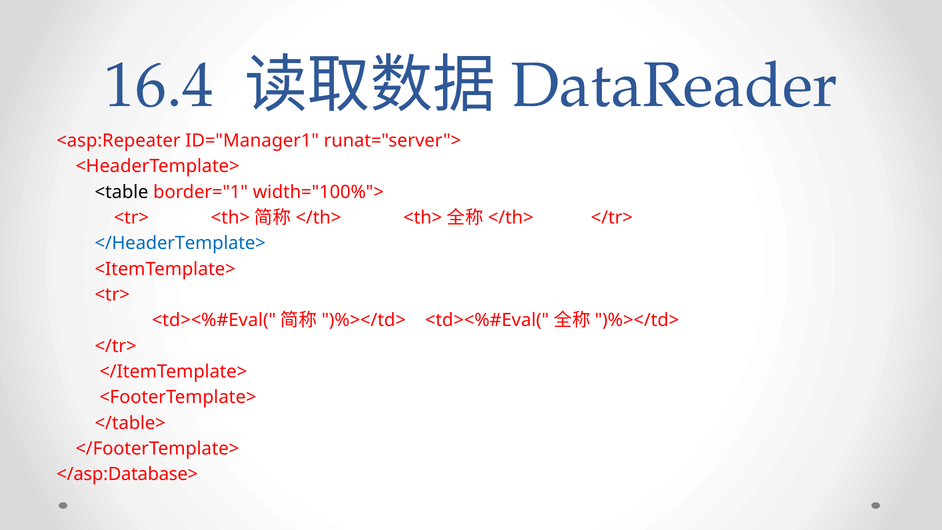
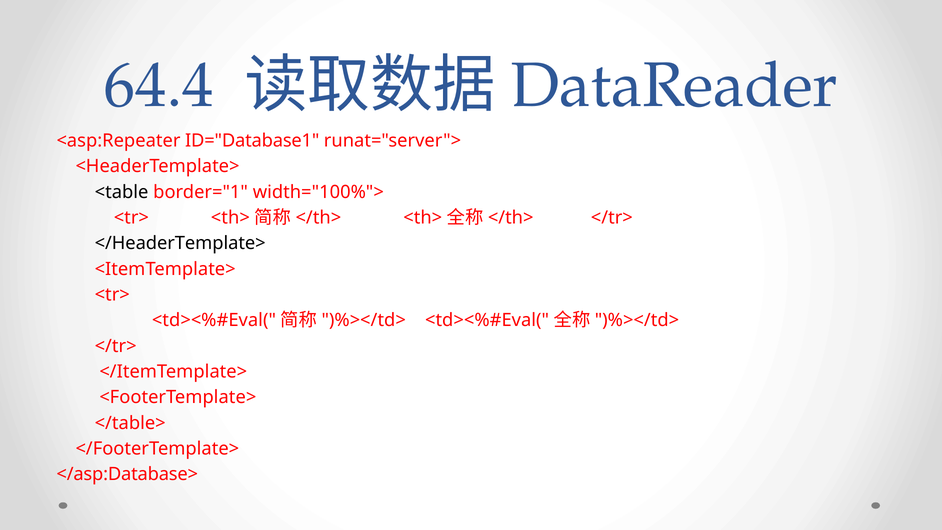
16.4: 16.4 -> 64.4
ID="Manager1: ID="Manager1 -> ID="Database1
</HeaderTemplate> colour: blue -> black
